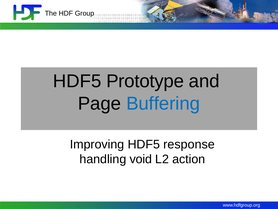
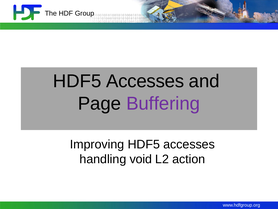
Prototype at (145, 81): Prototype -> Accesses
Buffering colour: blue -> purple
Improving HDF5 response: response -> accesses
